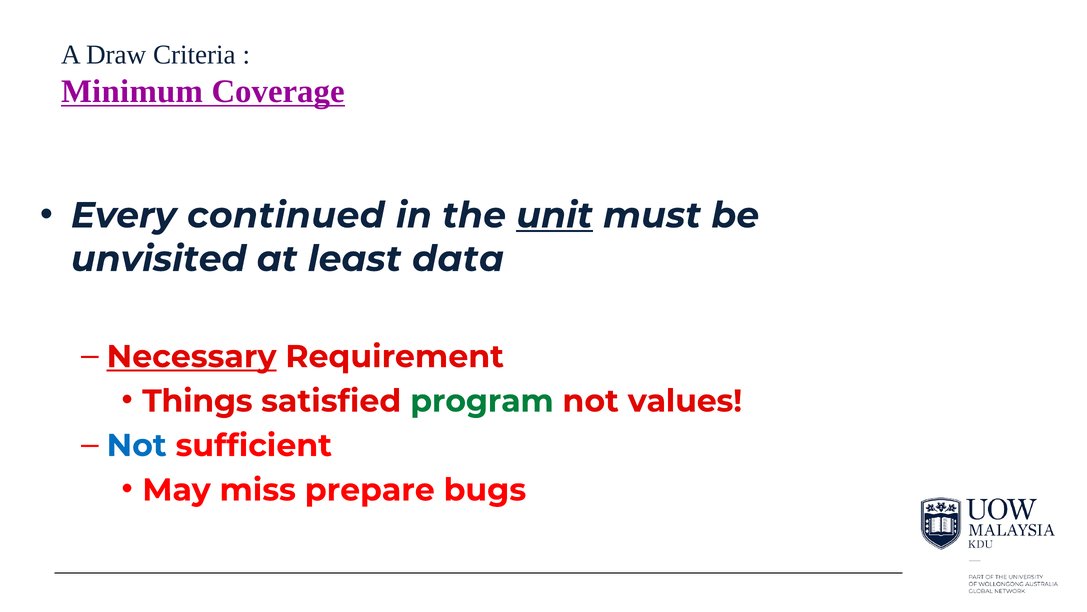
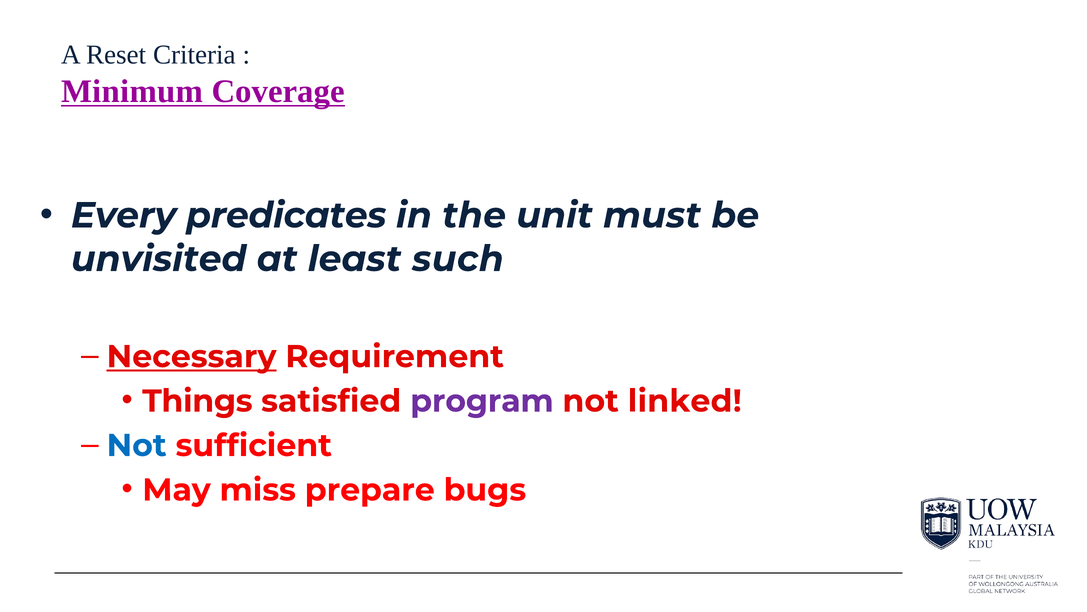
Draw: Draw -> Reset
continued: continued -> predicates
unit underline: present -> none
data: data -> such
program colour: green -> purple
values: values -> linked
